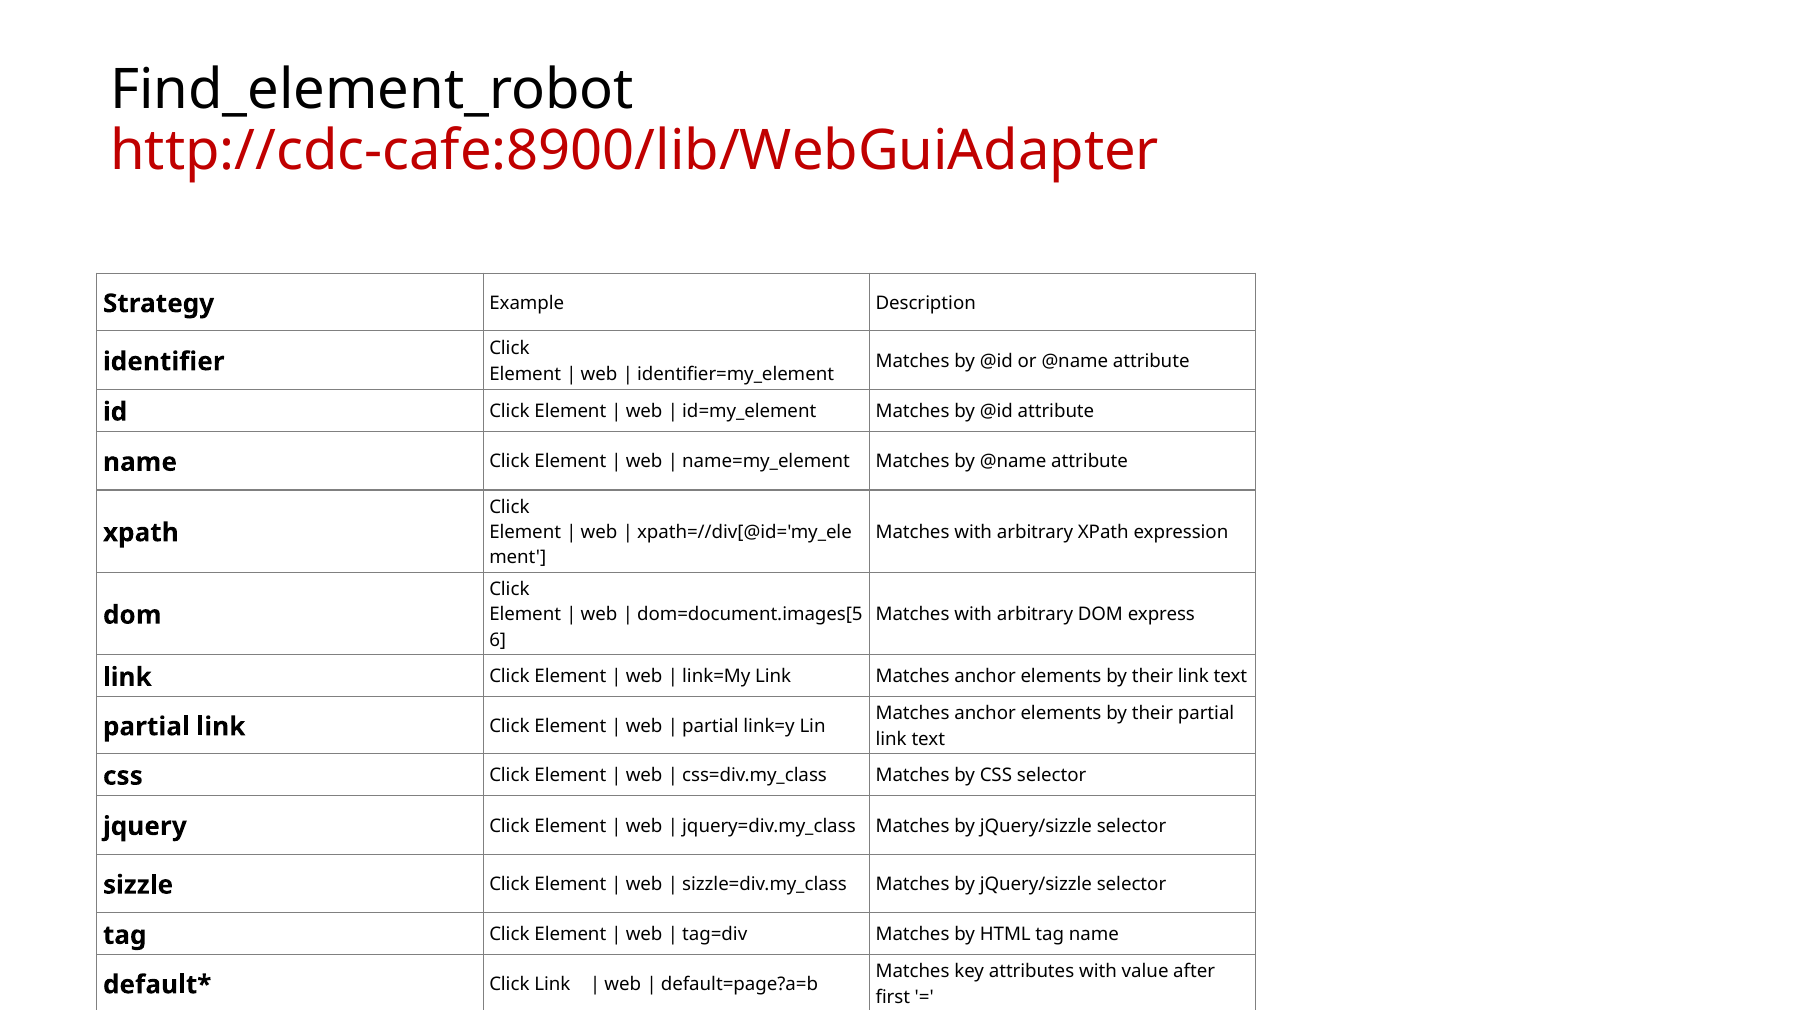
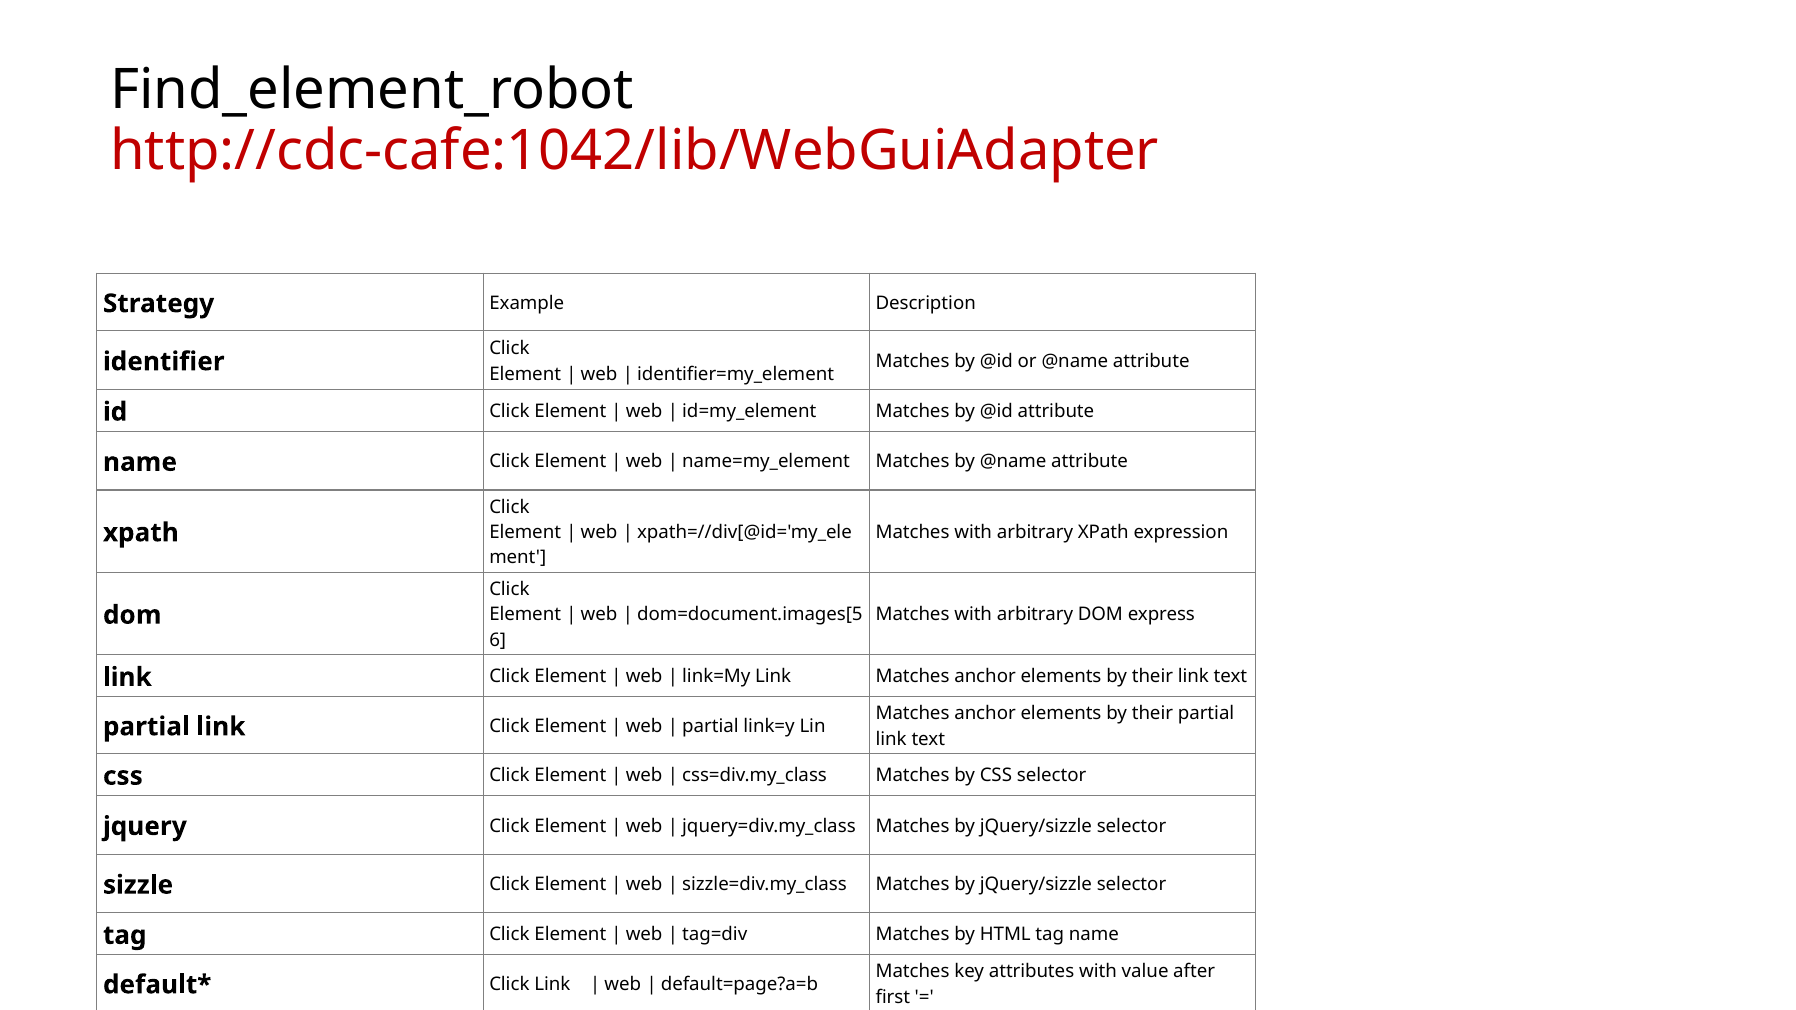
http://cdc-cafe:8900/lib/WebGuiAdapter: http://cdc-cafe:8900/lib/WebGuiAdapter -> http://cdc-cafe:1042/lib/WebGuiAdapter
